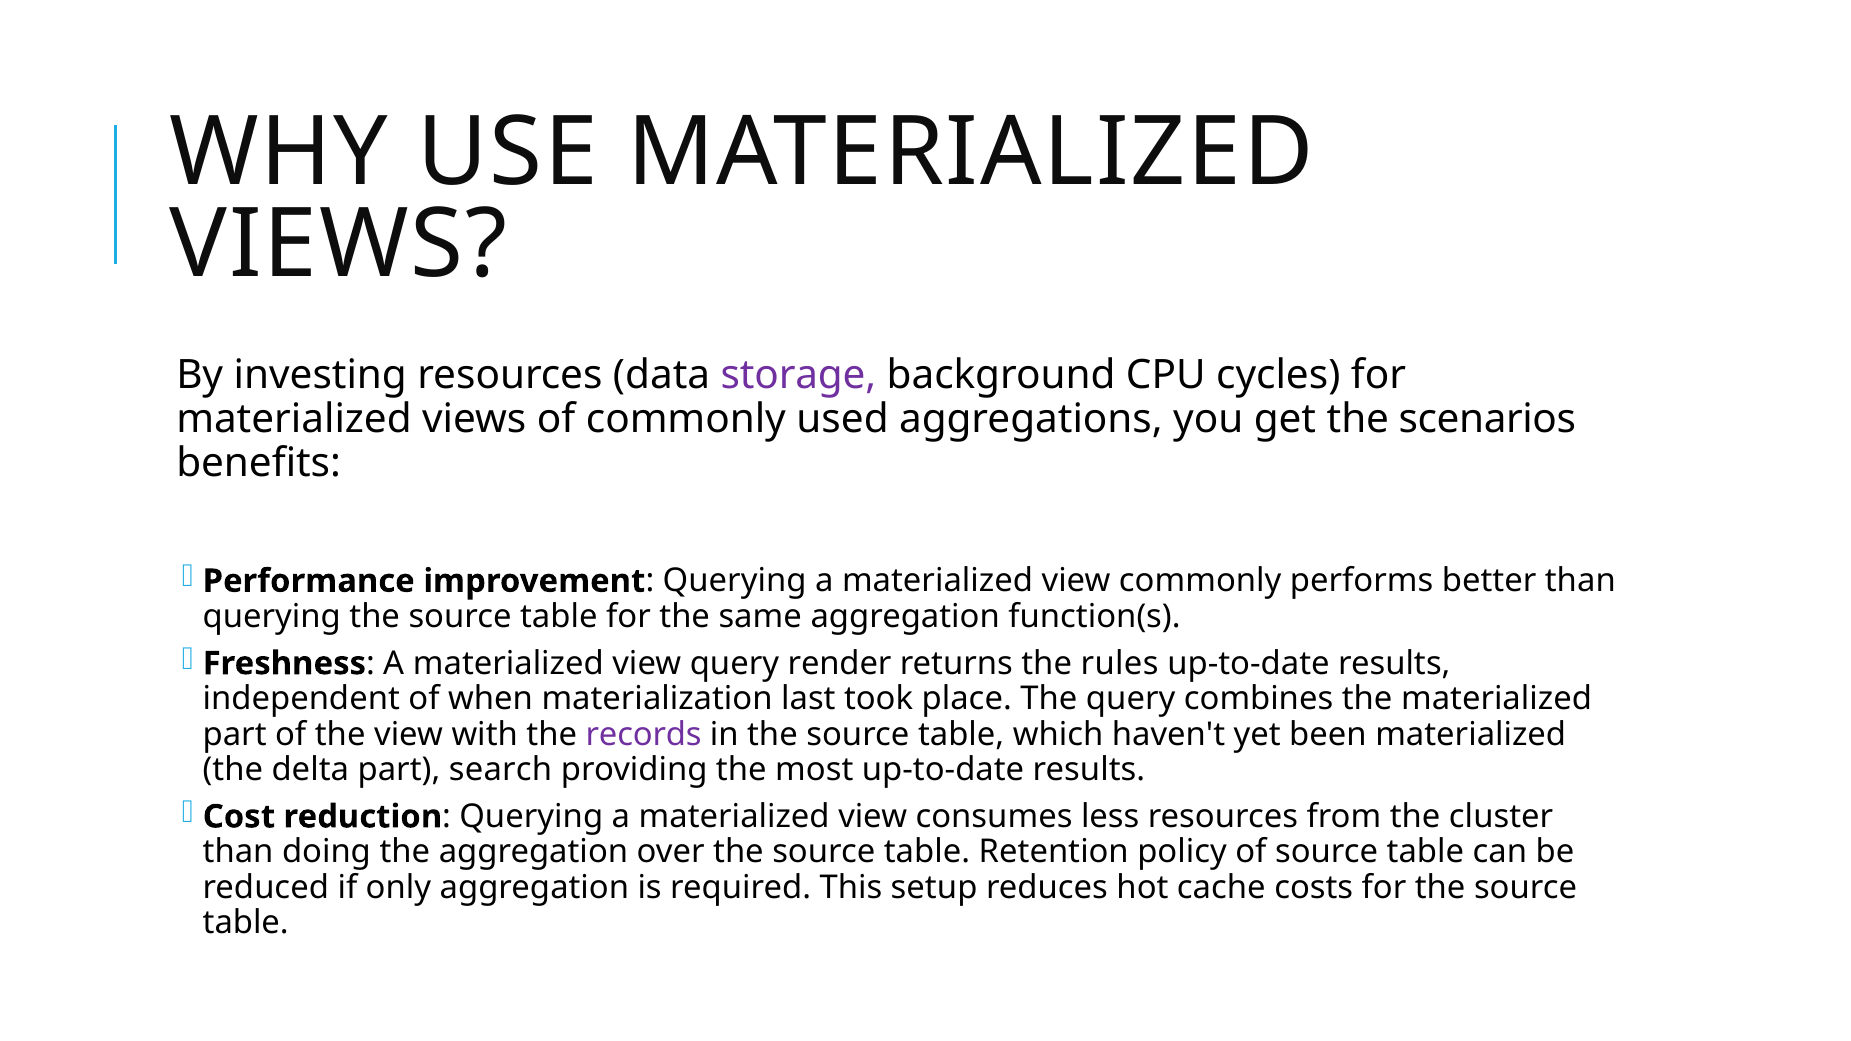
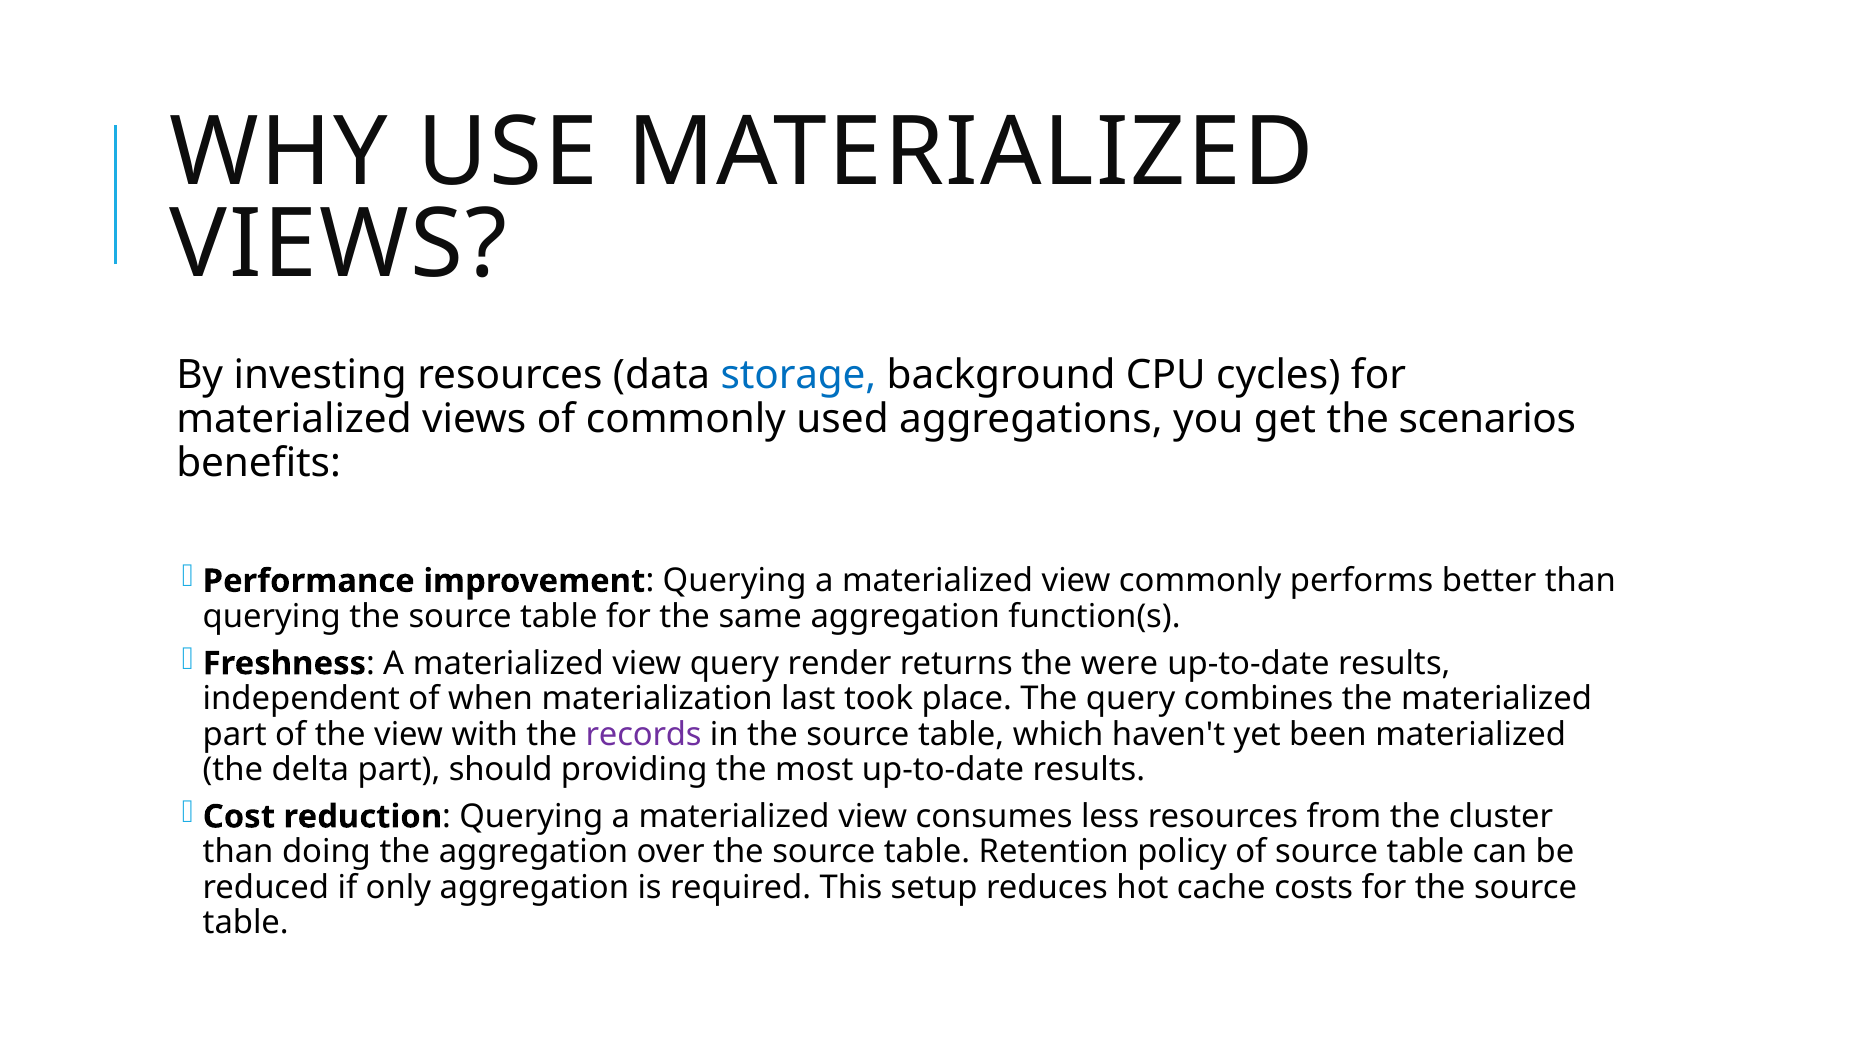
storage colour: purple -> blue
rules: rules -> were
search: search -> should
